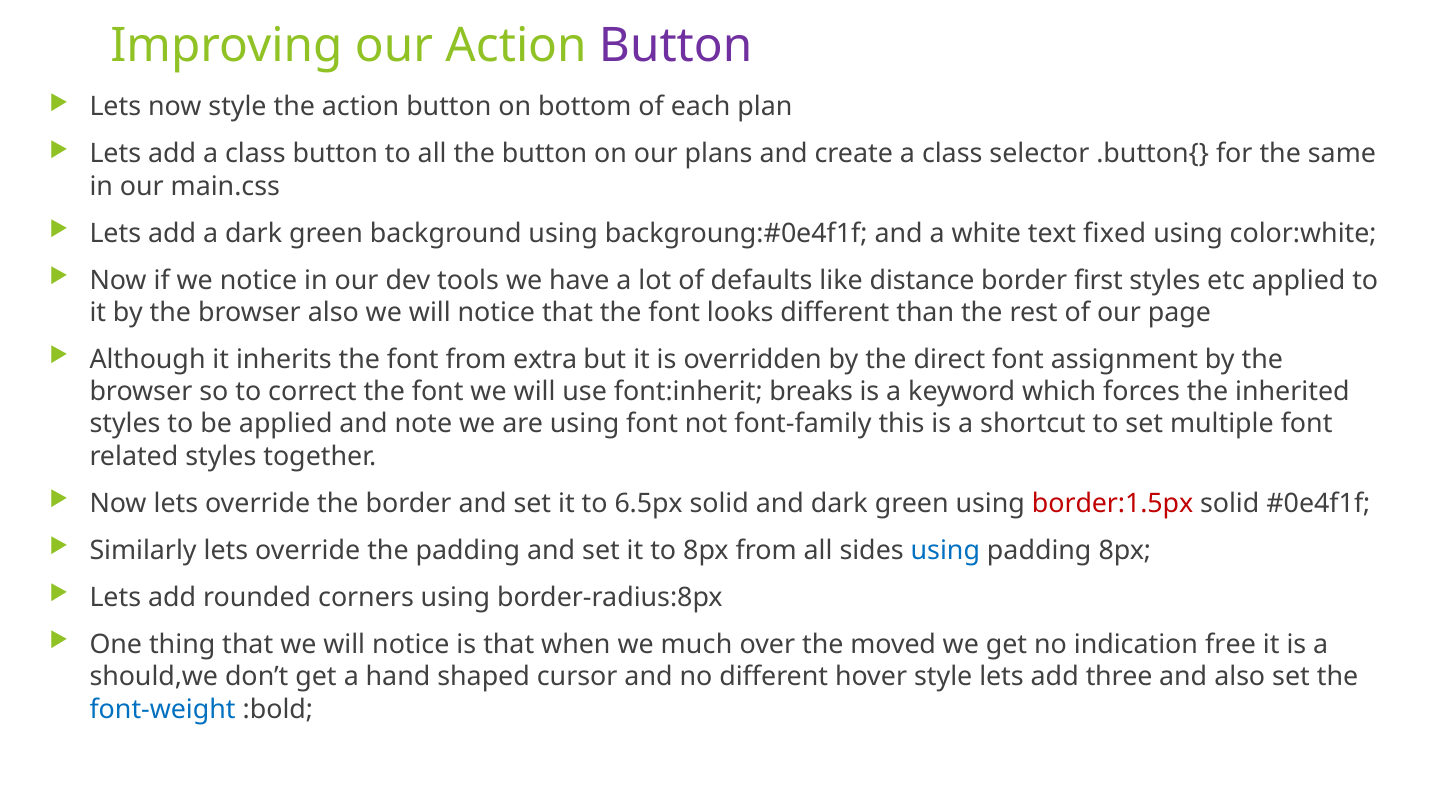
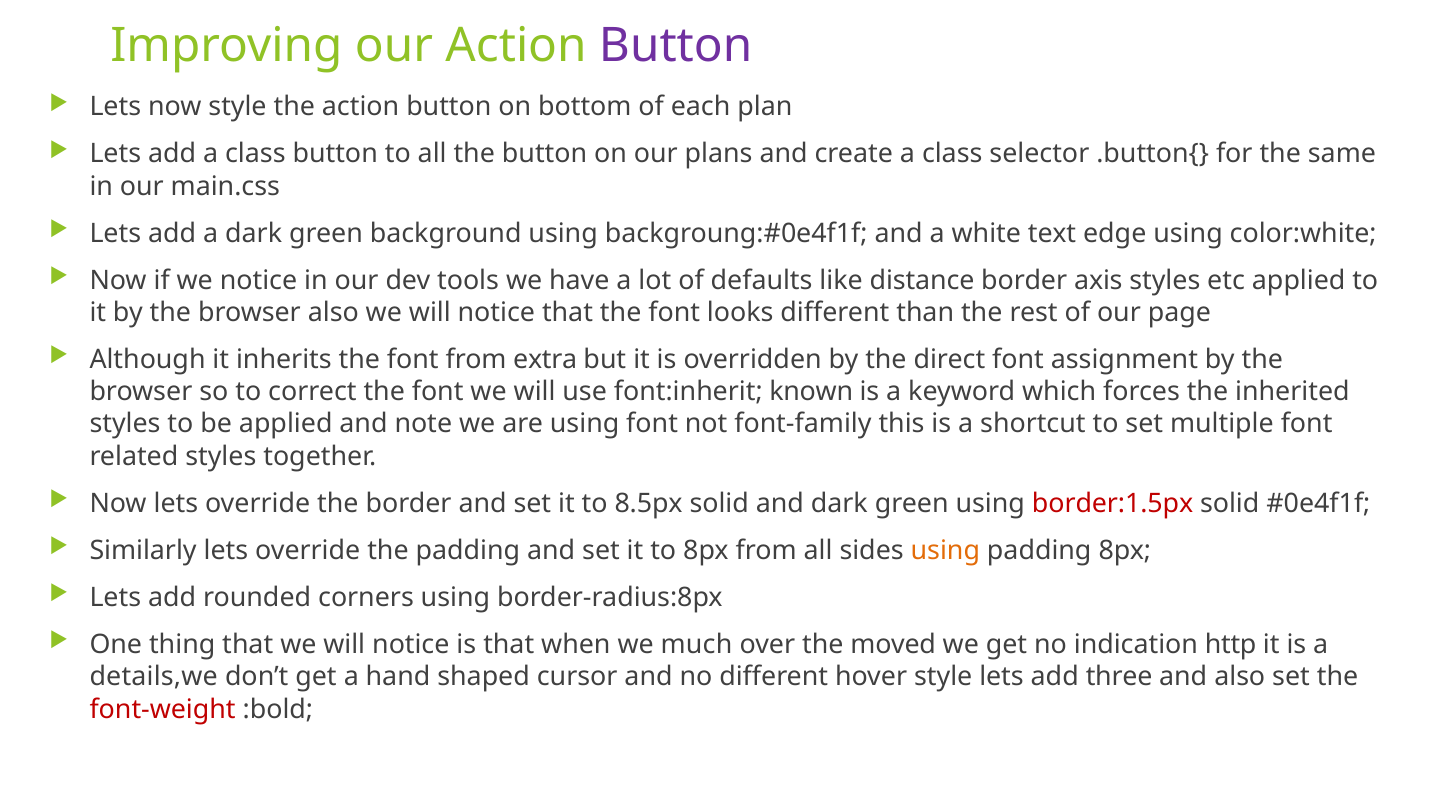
fixed: fixed -> edge
first: first -> axis
breaks: breaks -> known
6.5px: 6.5px -> 8.5px
using at (945, 550) colour: blue -> orange
free: free -> http
should,we: should,we -> details,we
font-weight colour: blue -> red
